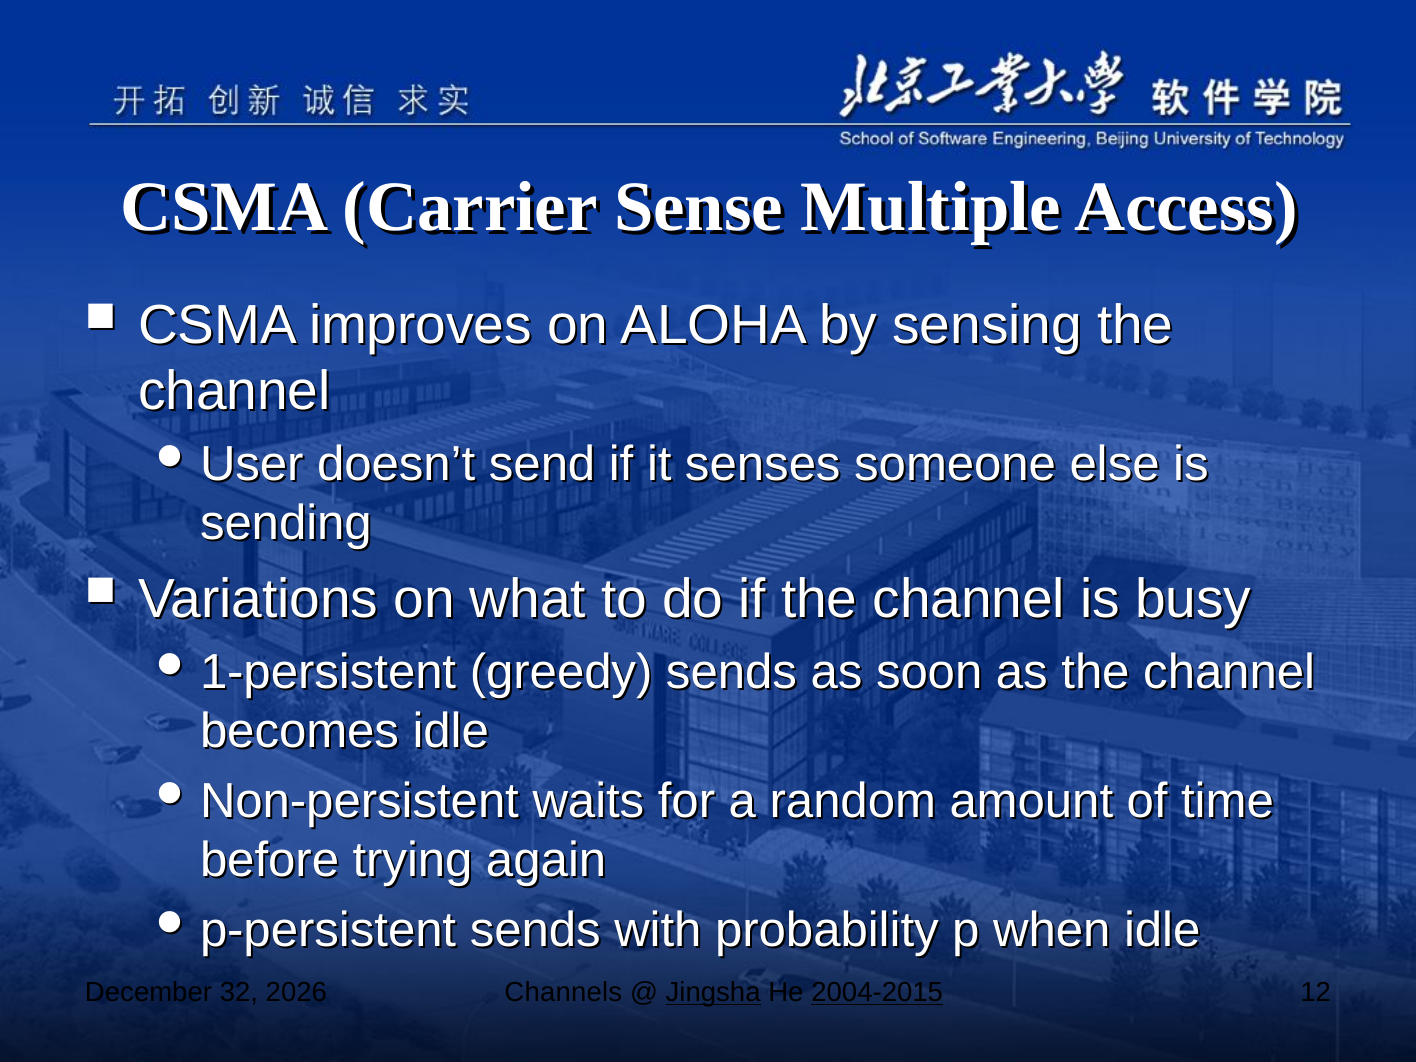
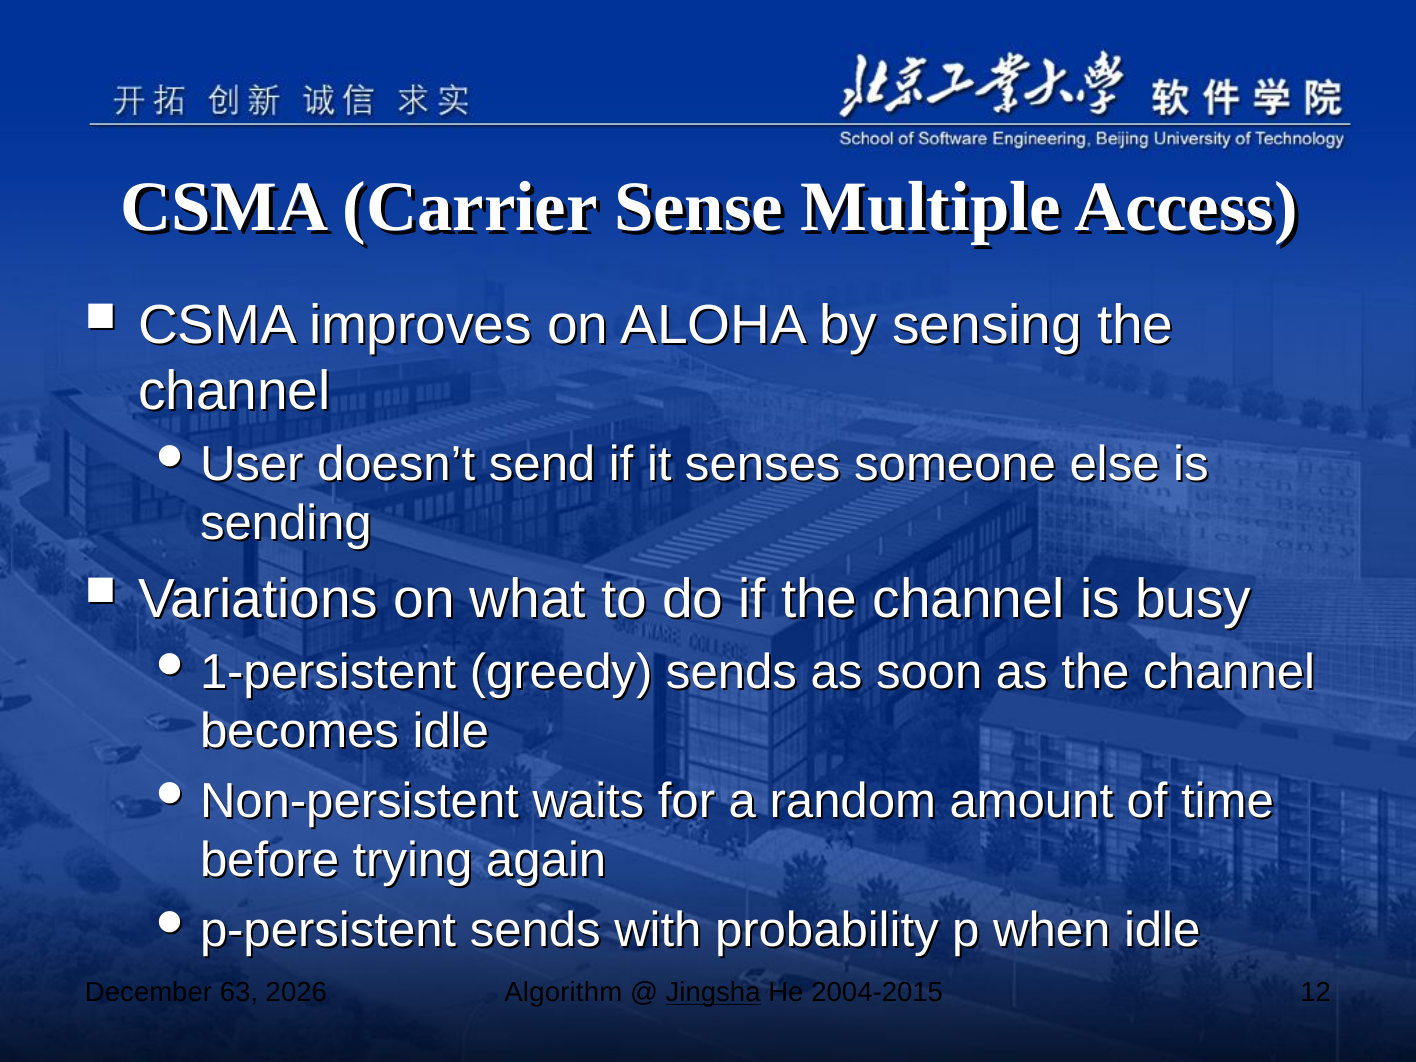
32: 32 -> 63
Channels: Channels -> Algorithm
2004-2015 underline: present -> none
